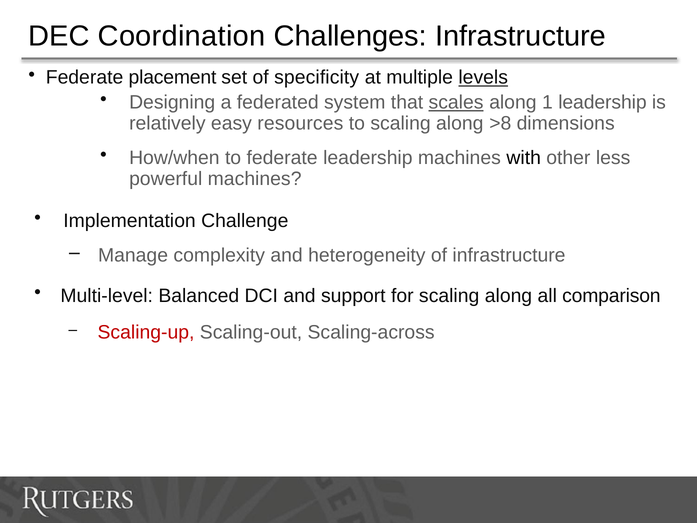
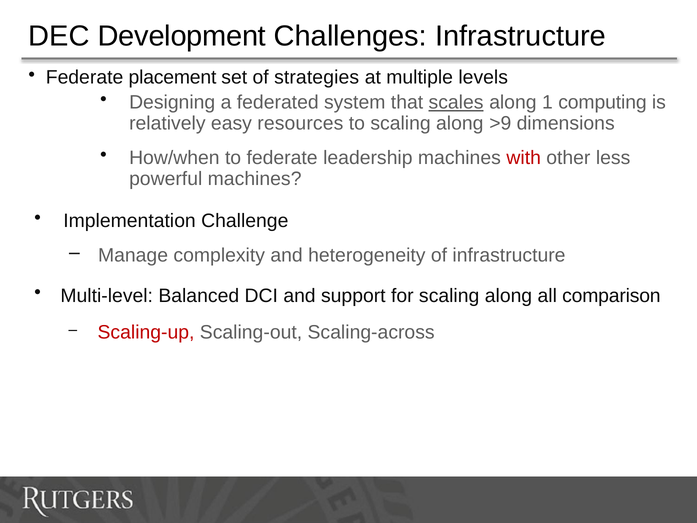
Coordination: Coordination -> Development
specificity: specificity -> strategies
levels underline: present -> none
1 leadership: leadership -> computing
>8: >8 -> >9
with colour: black -> red
